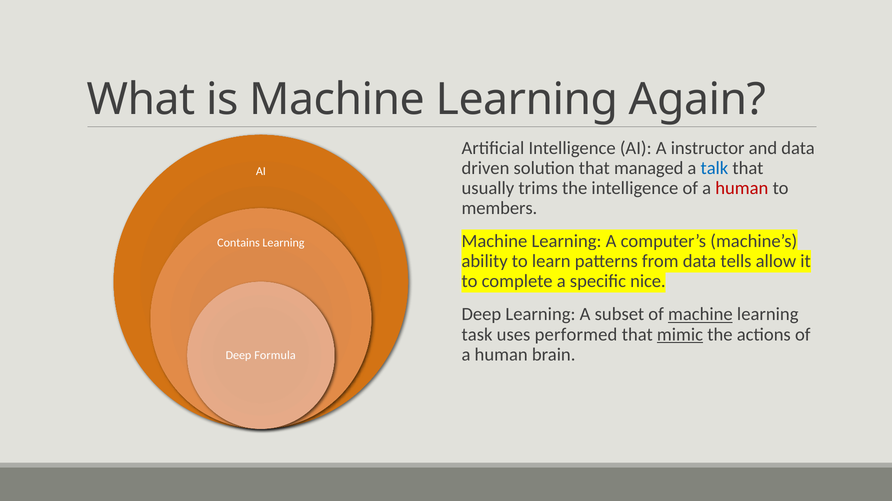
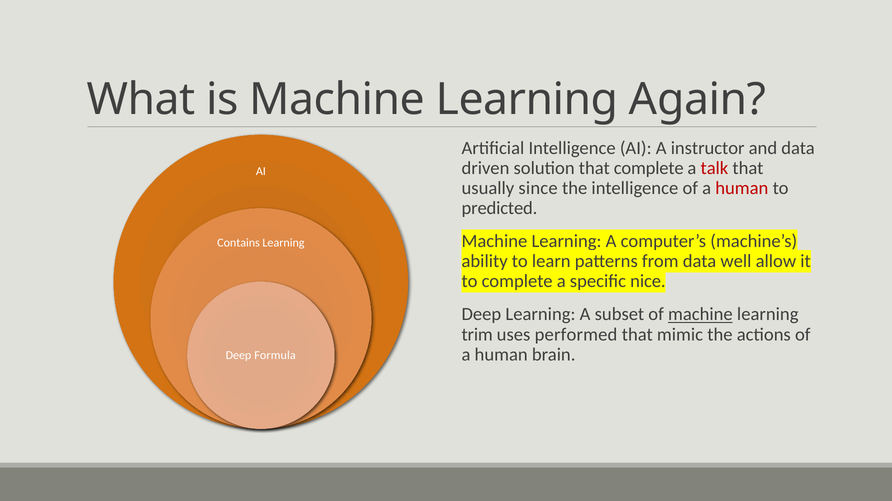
that managed: managed -> complete
talk colour: blue -> red
trims: trims -> since
members: members -> predicted
tells: tells -> well
task: task -> trim
mimic underline: present -> none
